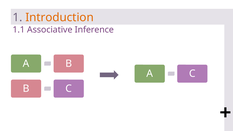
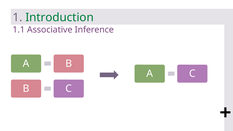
Introduction colour: orange -> green
